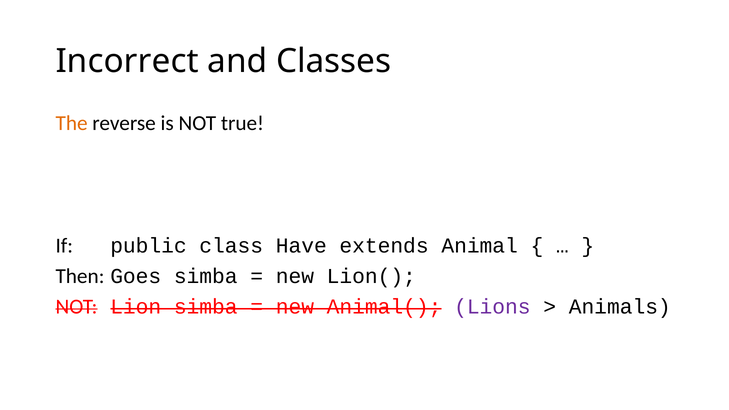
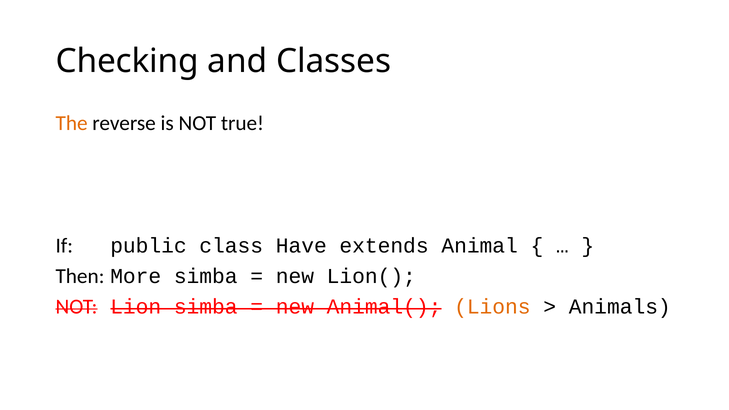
Incorrect: Incorrect -> Checking
Goes: Goes -> More
Lions colour: purple -> orange
